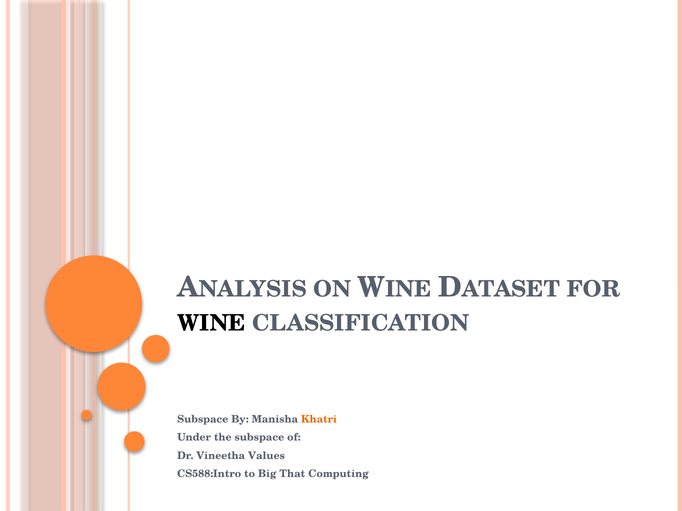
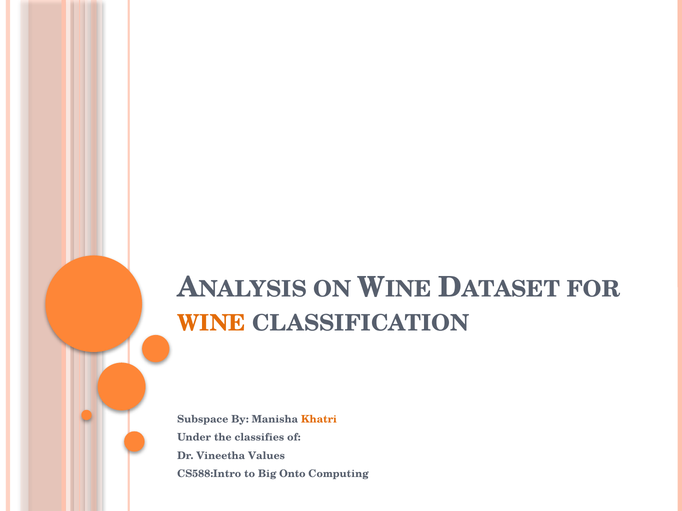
WINE colour: black -> orange
the subspace: subspace -> classifies
That: That -> Onto
